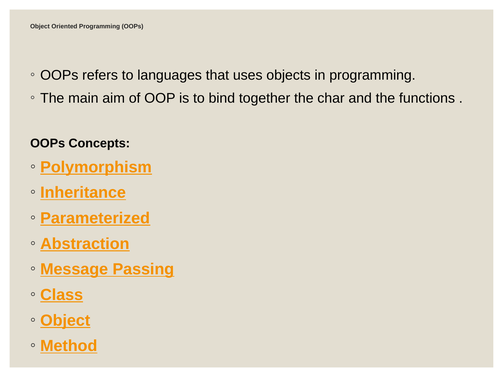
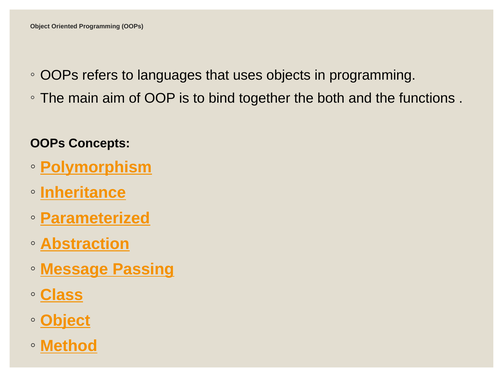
char: char -> both
